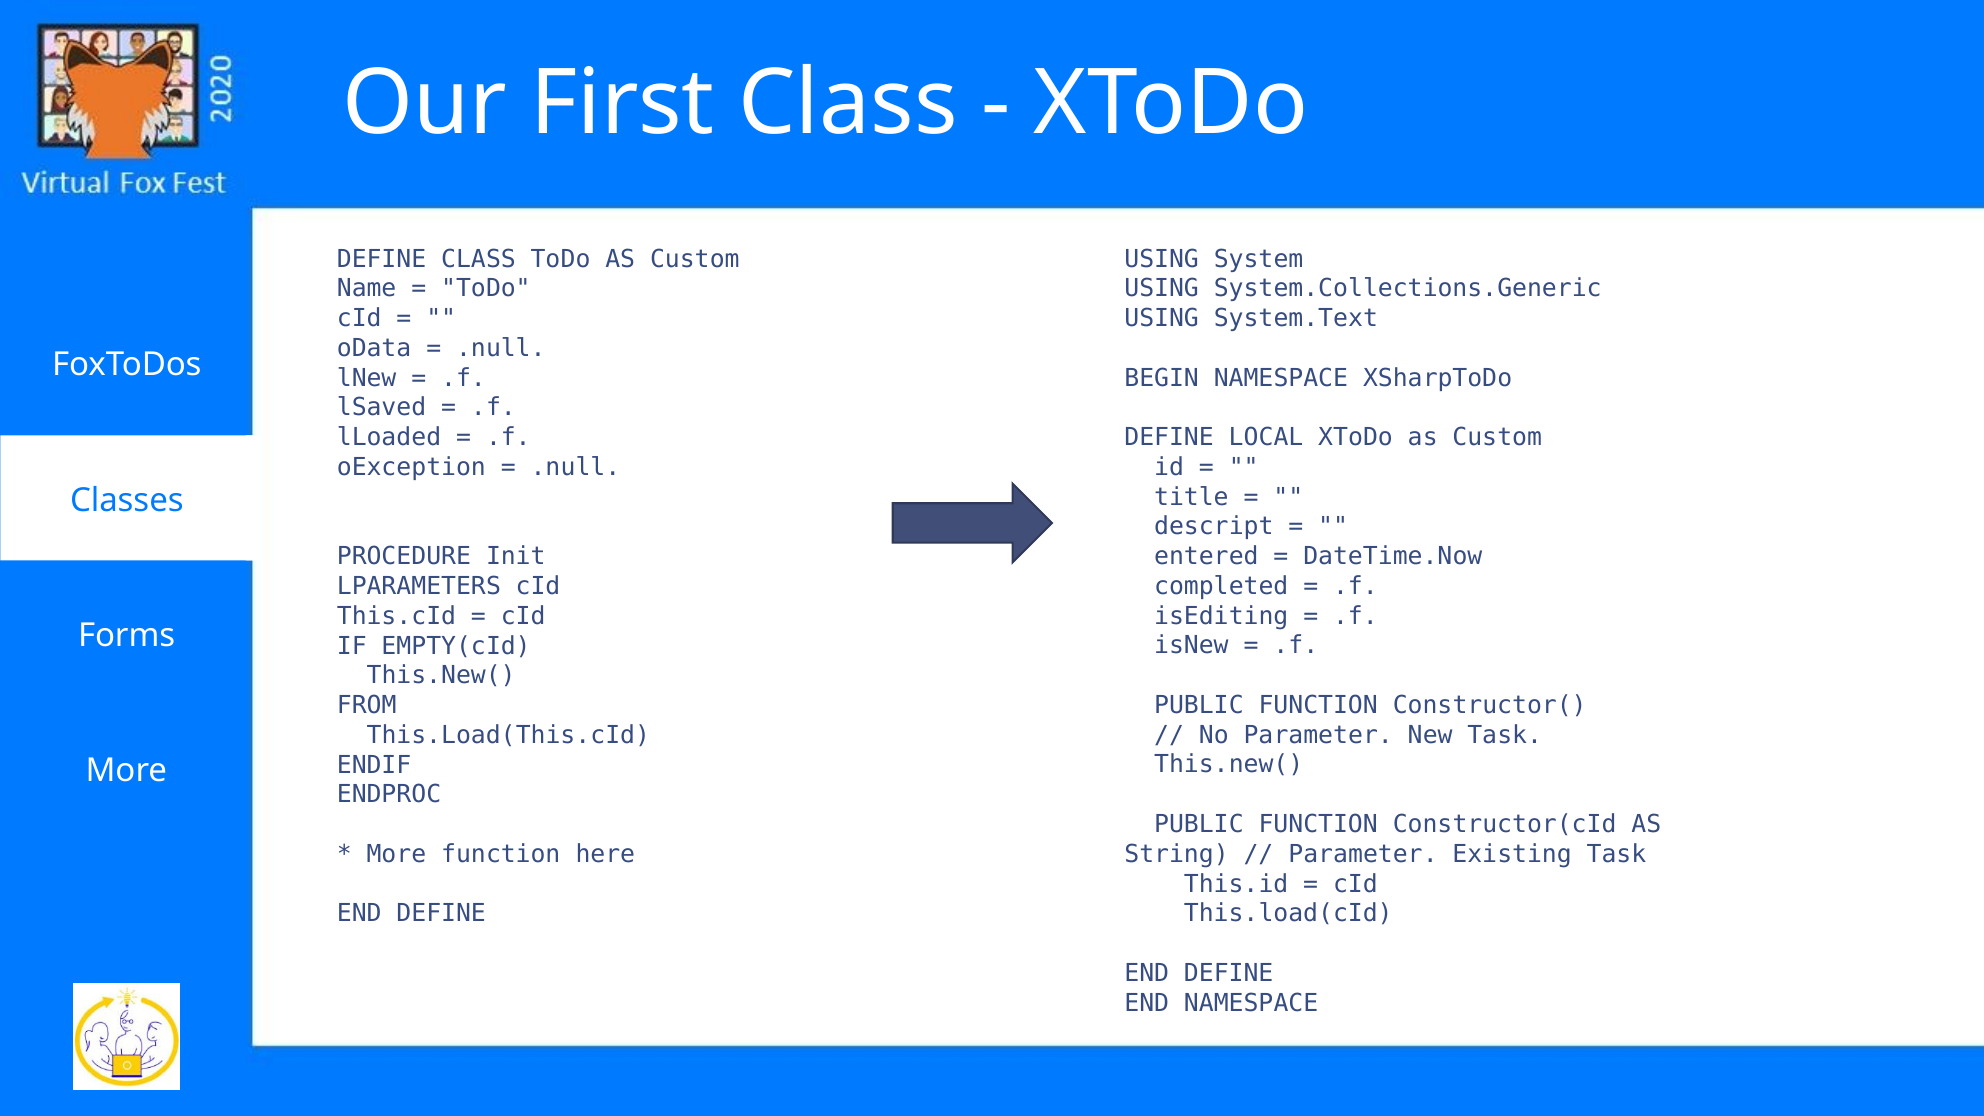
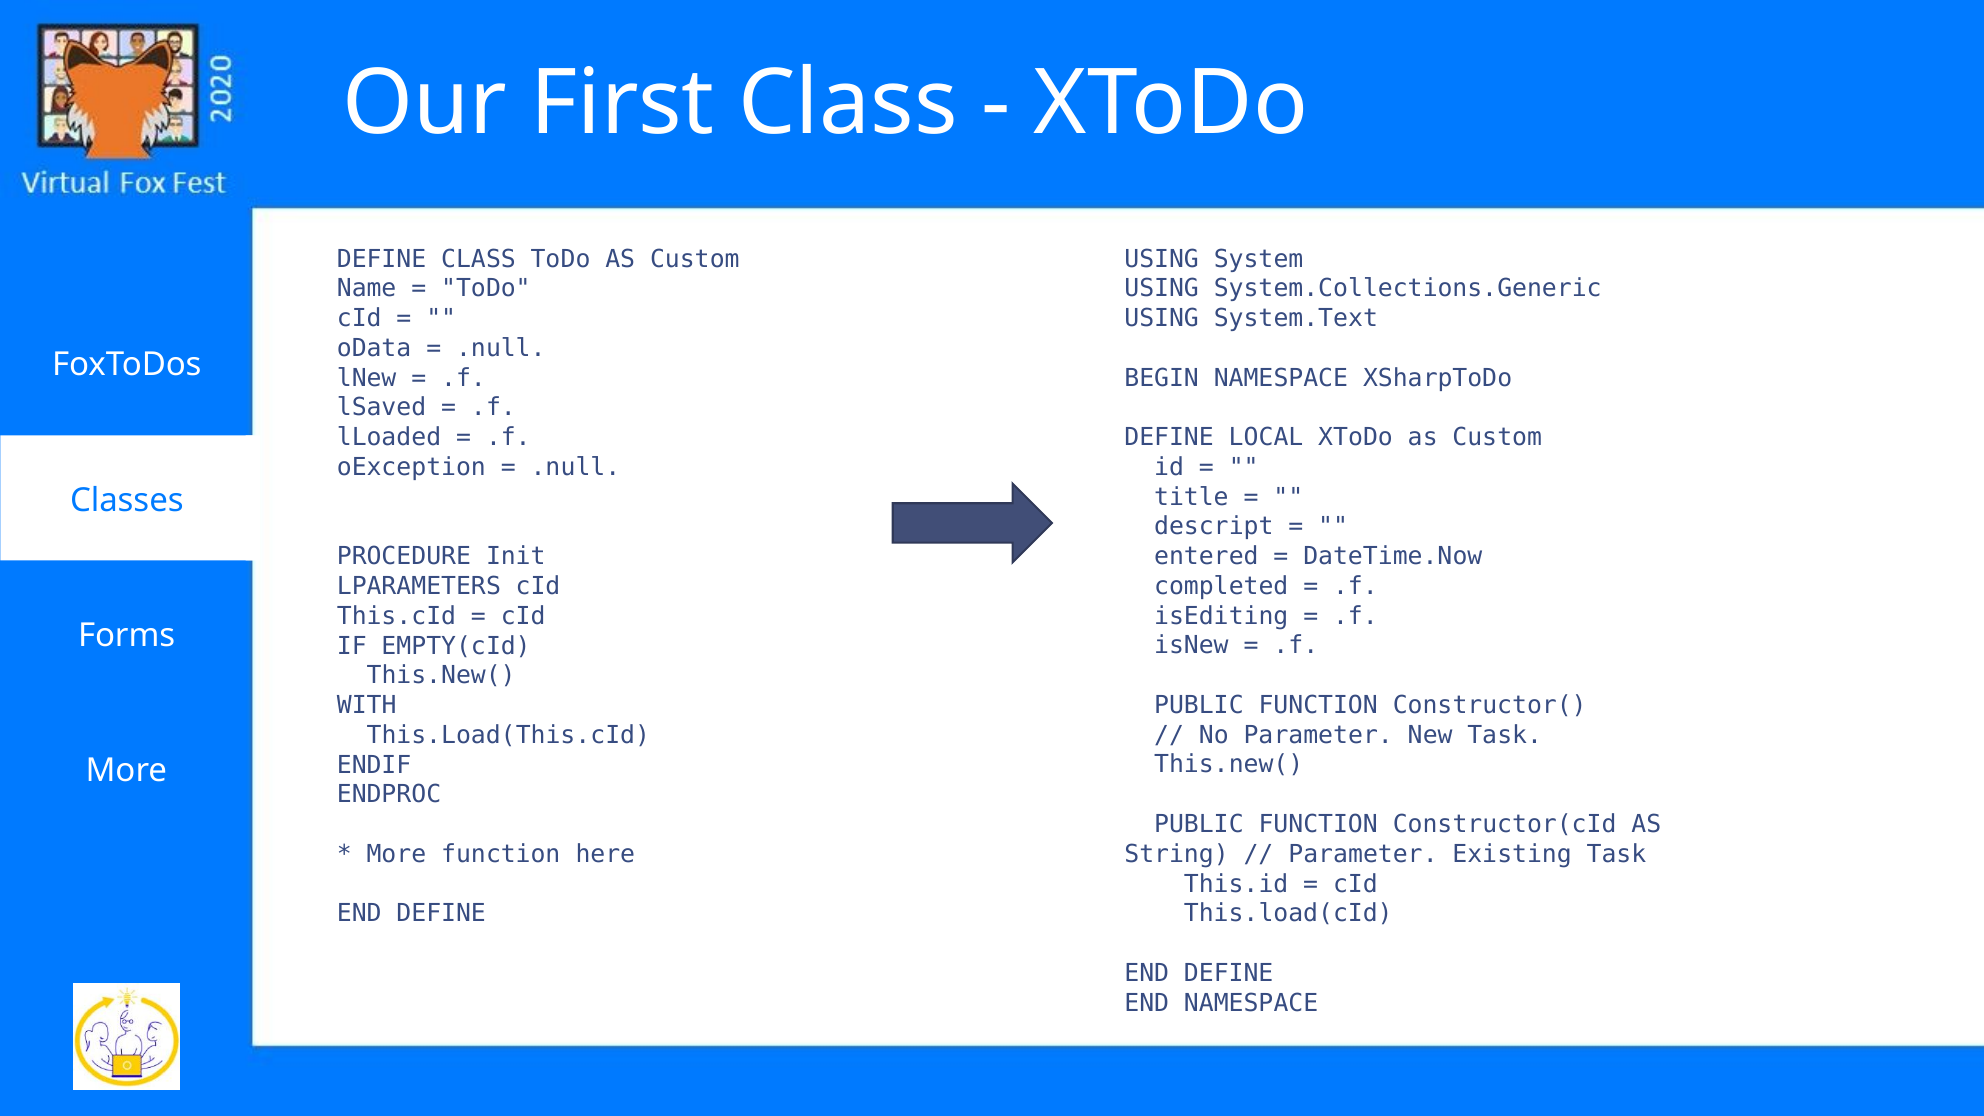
FROM: FROM -> WITH
